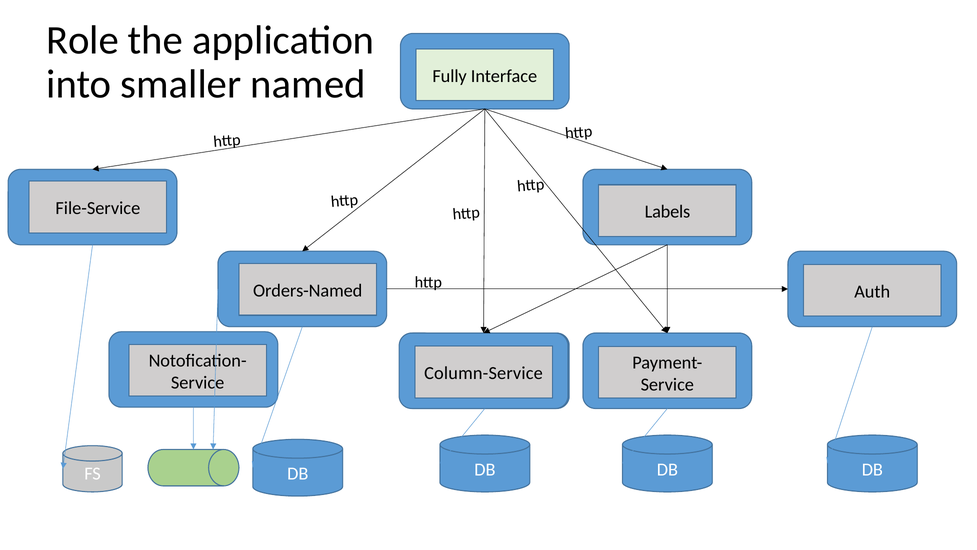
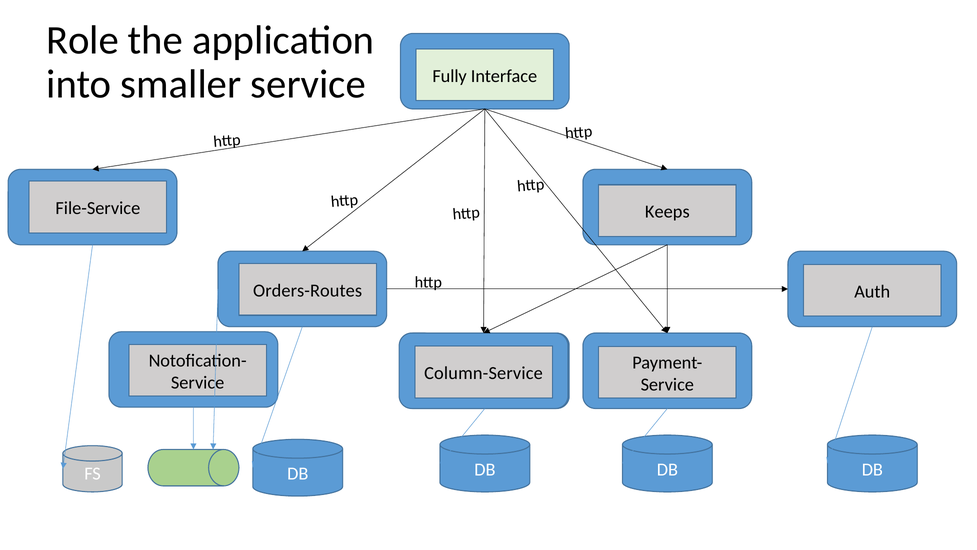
smaller named: named -> service
Labels: Labels -> Keeps
Orders-Named: Orders-Named -> Orders-Routes
